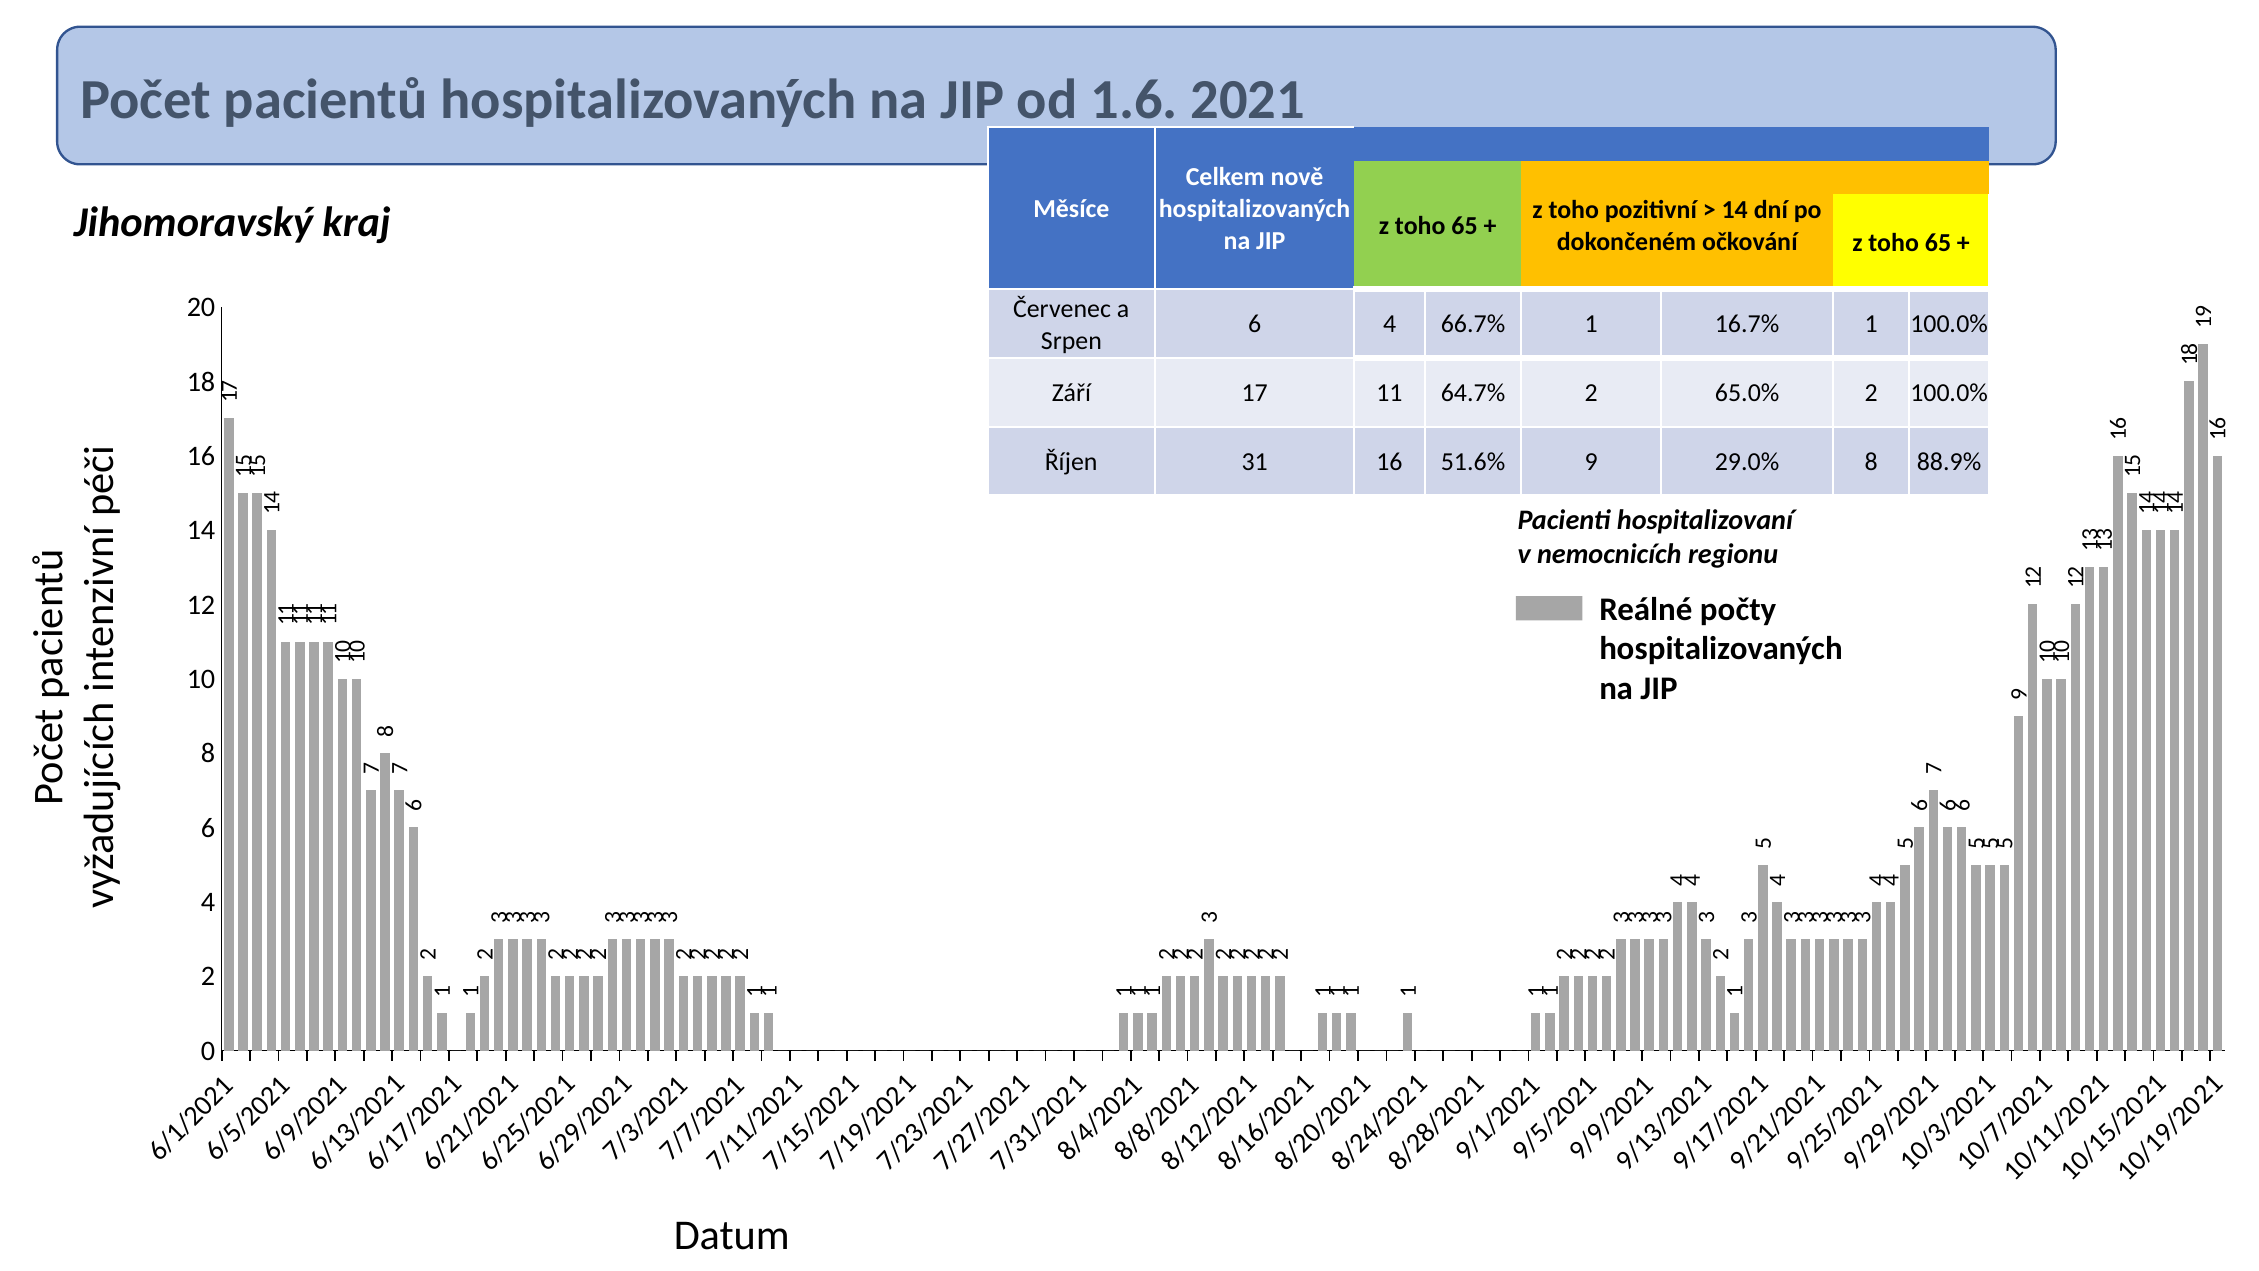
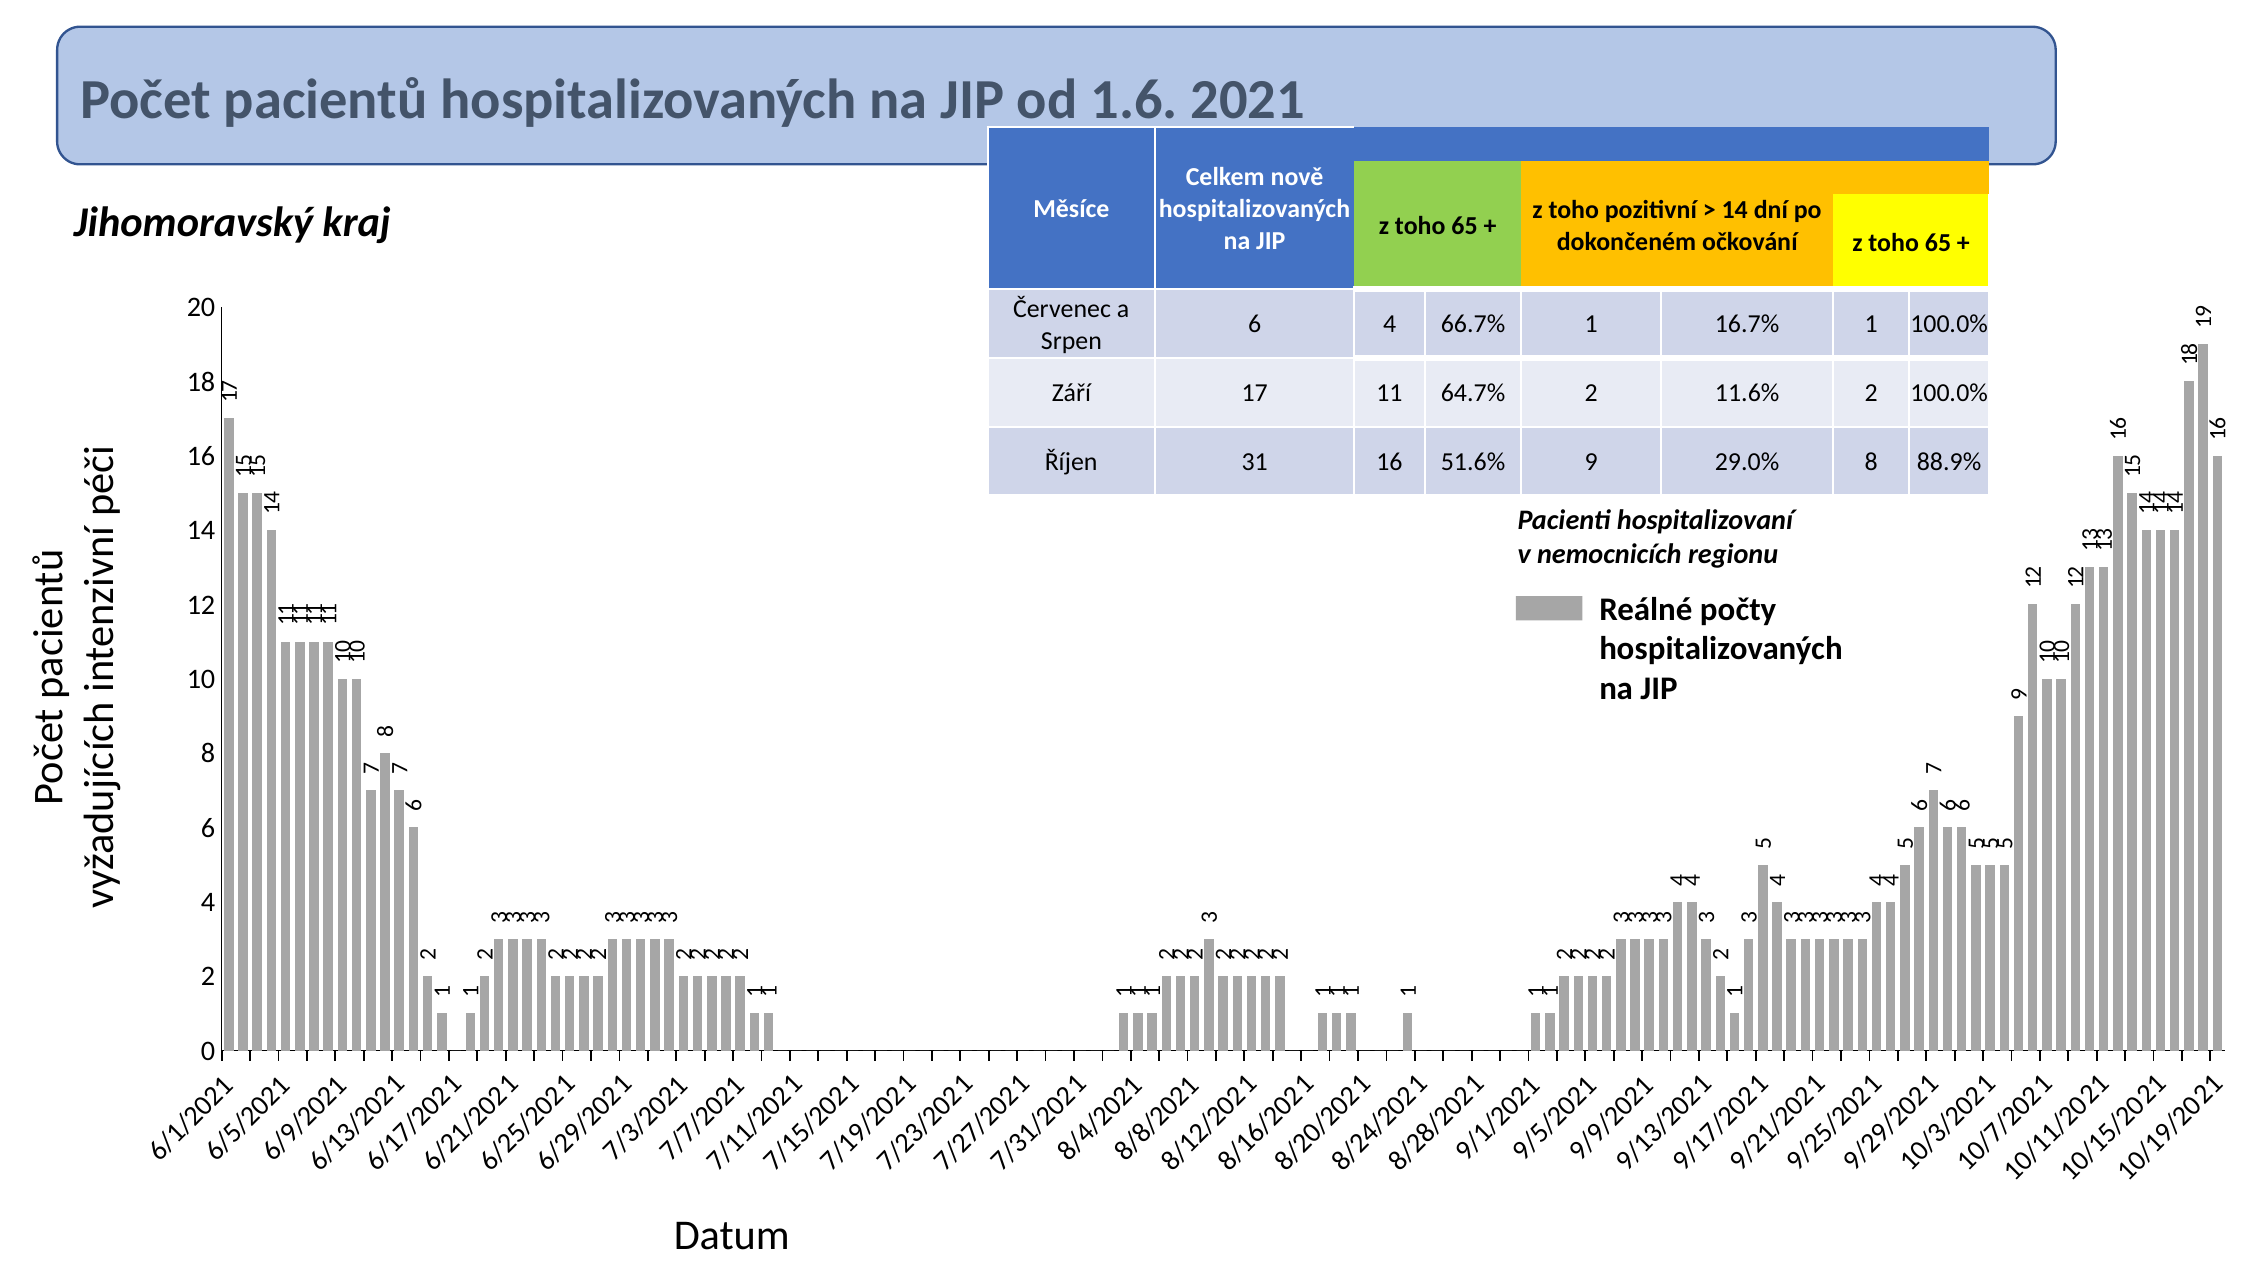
65.0%: 65.0% -> 11.6%
